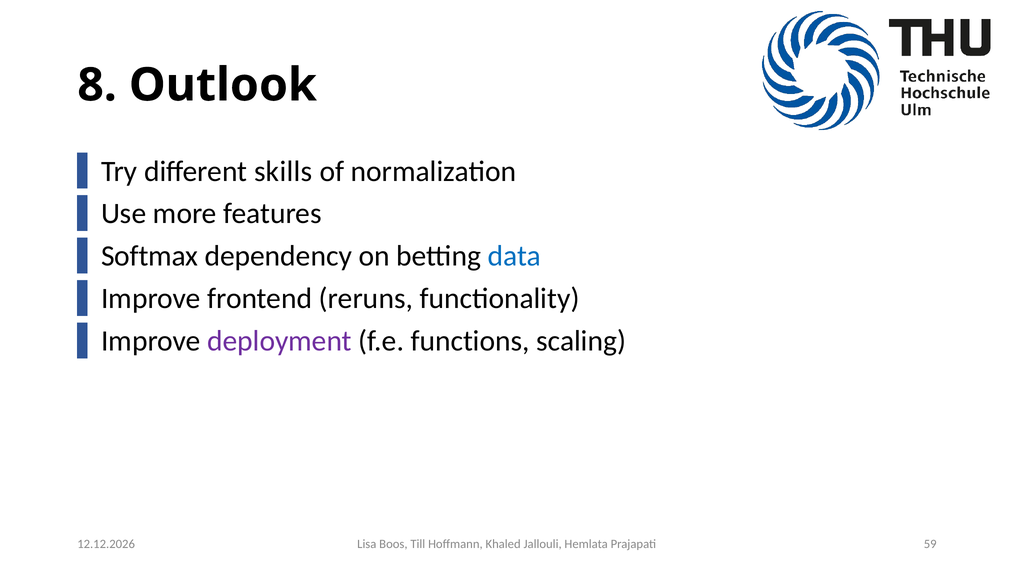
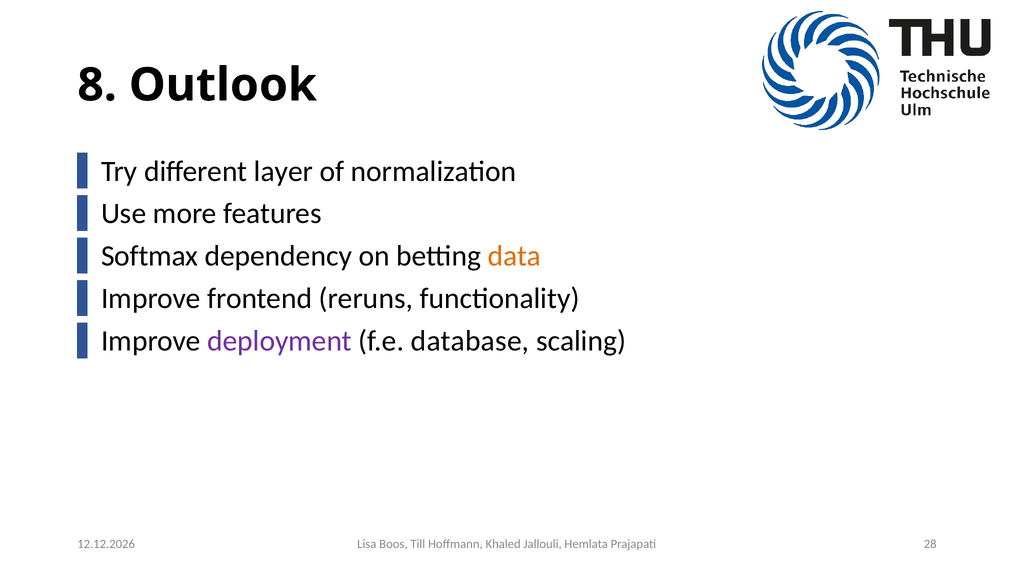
skills: skills -> layer
data colour: blue -> orange
functions: functions -> database
59: 59 -> 28
